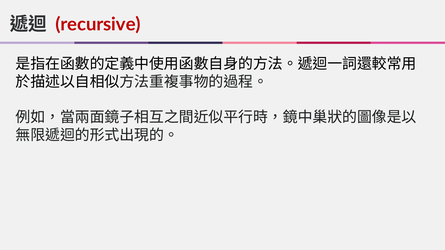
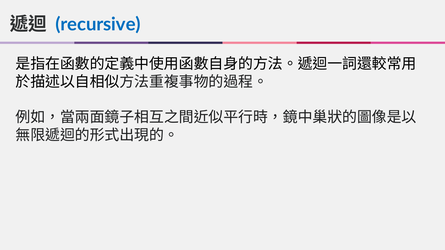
recursive colour: red -> blue
